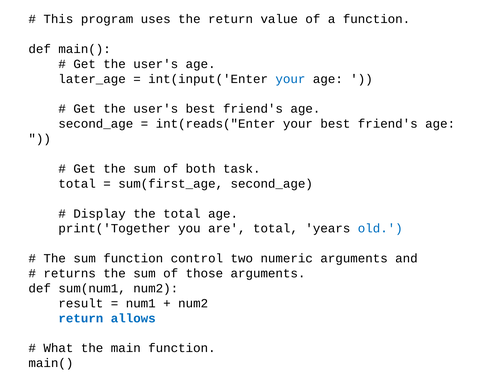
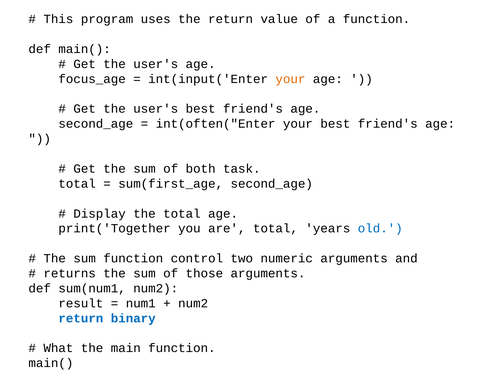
later_age: later_age -> focus_age
your at (290, 79) colour: blue -> orange
int(reads("Enter: int(reads("Enter -> int(often("Enter
allows: allows -> binary
